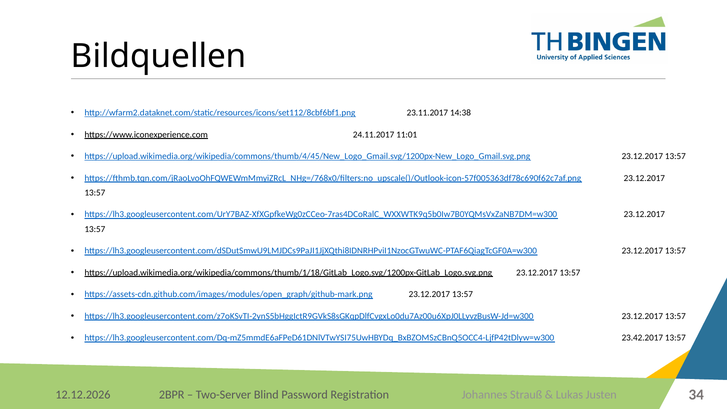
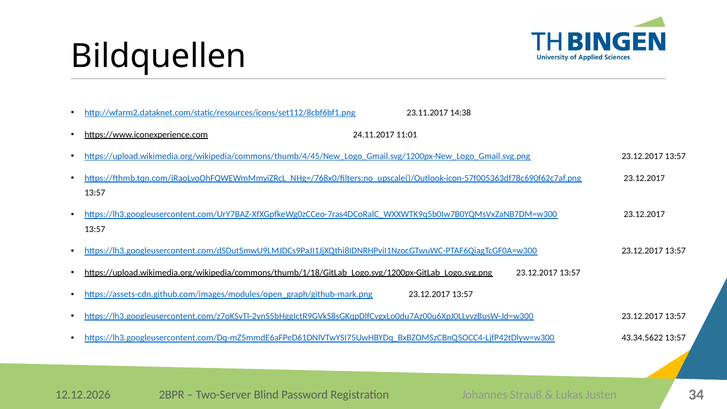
23.42.2017: 23.42.2017 -> 43.34.5622
